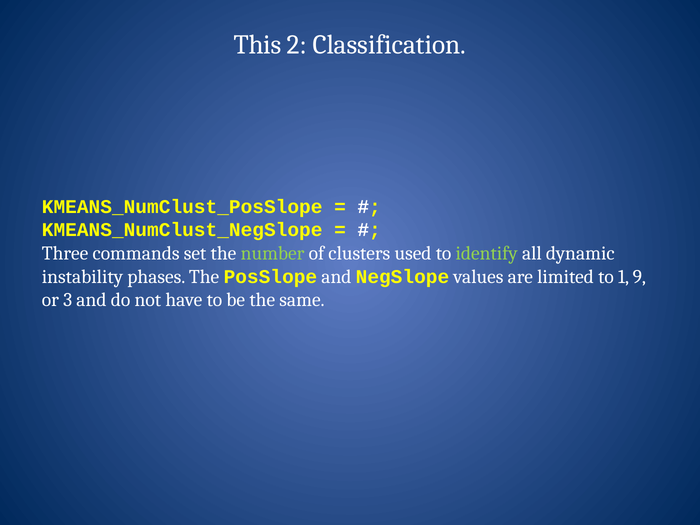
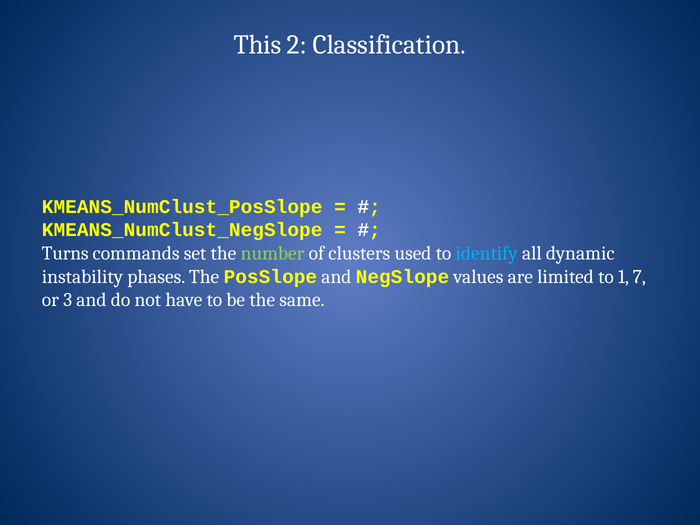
Three: Three -> Turns
identify colour: light green -> light blue
9: 9 -> 7
